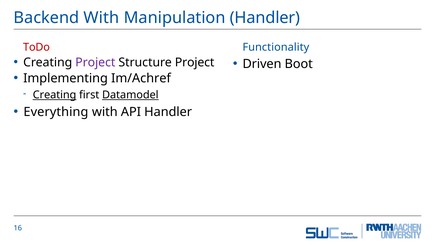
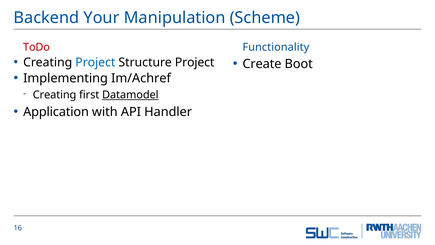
Backend With: With -> Your
Manipulation Handler: Handler -> Scheme
Project at (95, 62) colour: purple -> blue
Driven: Driven -> Create
Creating at (55, 95) underline: present -> none
Everything: Everything -> Application
